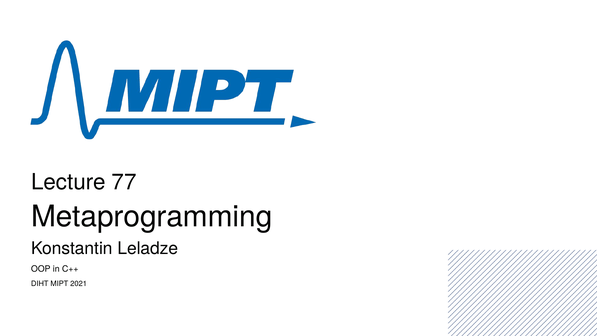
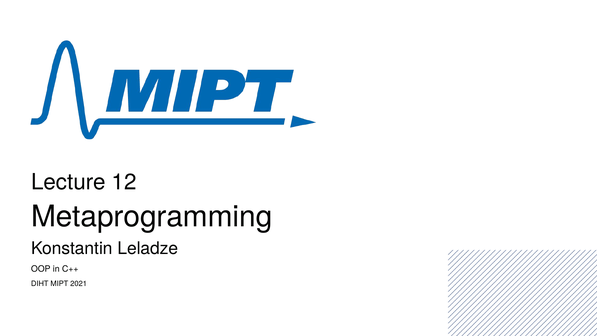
77: 77 -> 12
